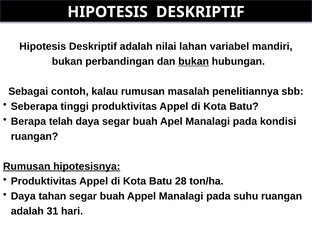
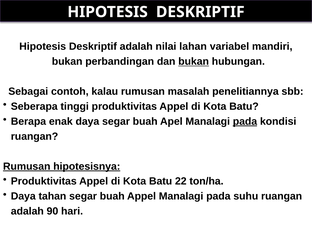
telah: telah -> enak
pada at (245, 121) underline: none -> present
28: 28 -> 22
31: 31 -> 90
